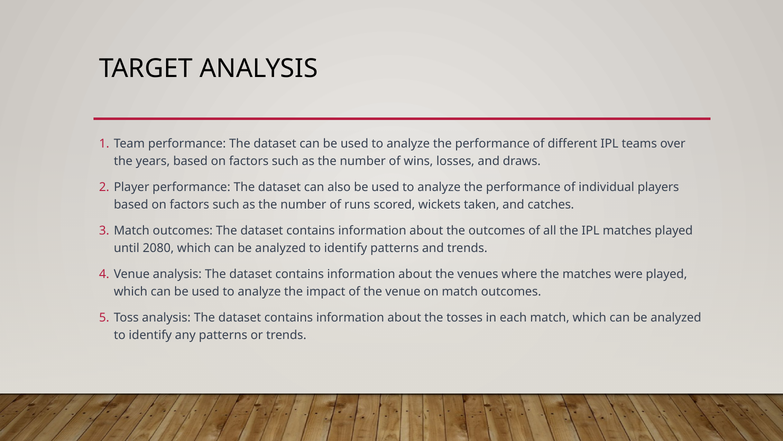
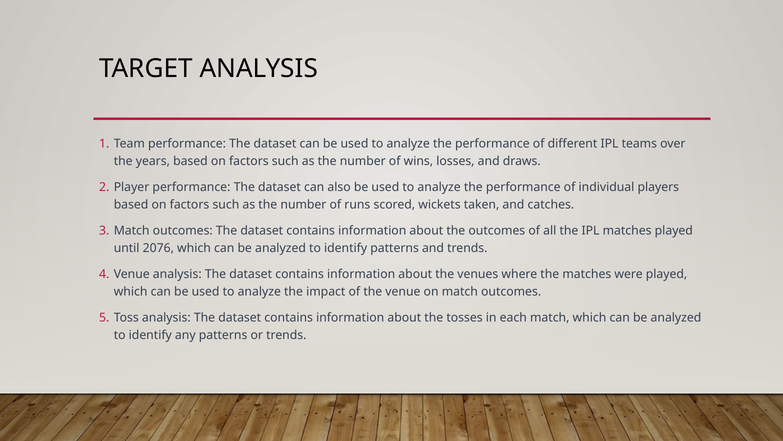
2080: 2080 -> 2076
